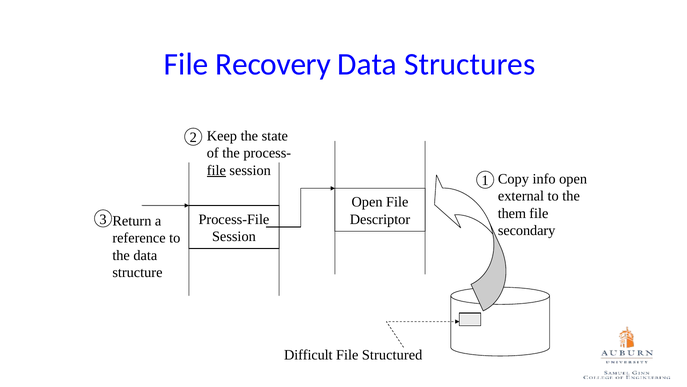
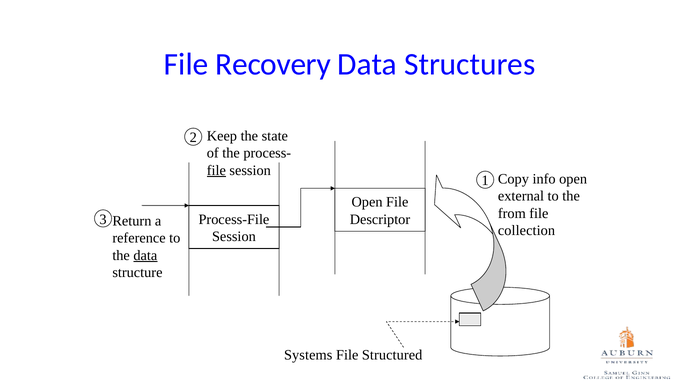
them: them -> from
secondary: secondary -> collection
data at (145, 255) underline: none -> present
Difficult: Difficult -> Systems
